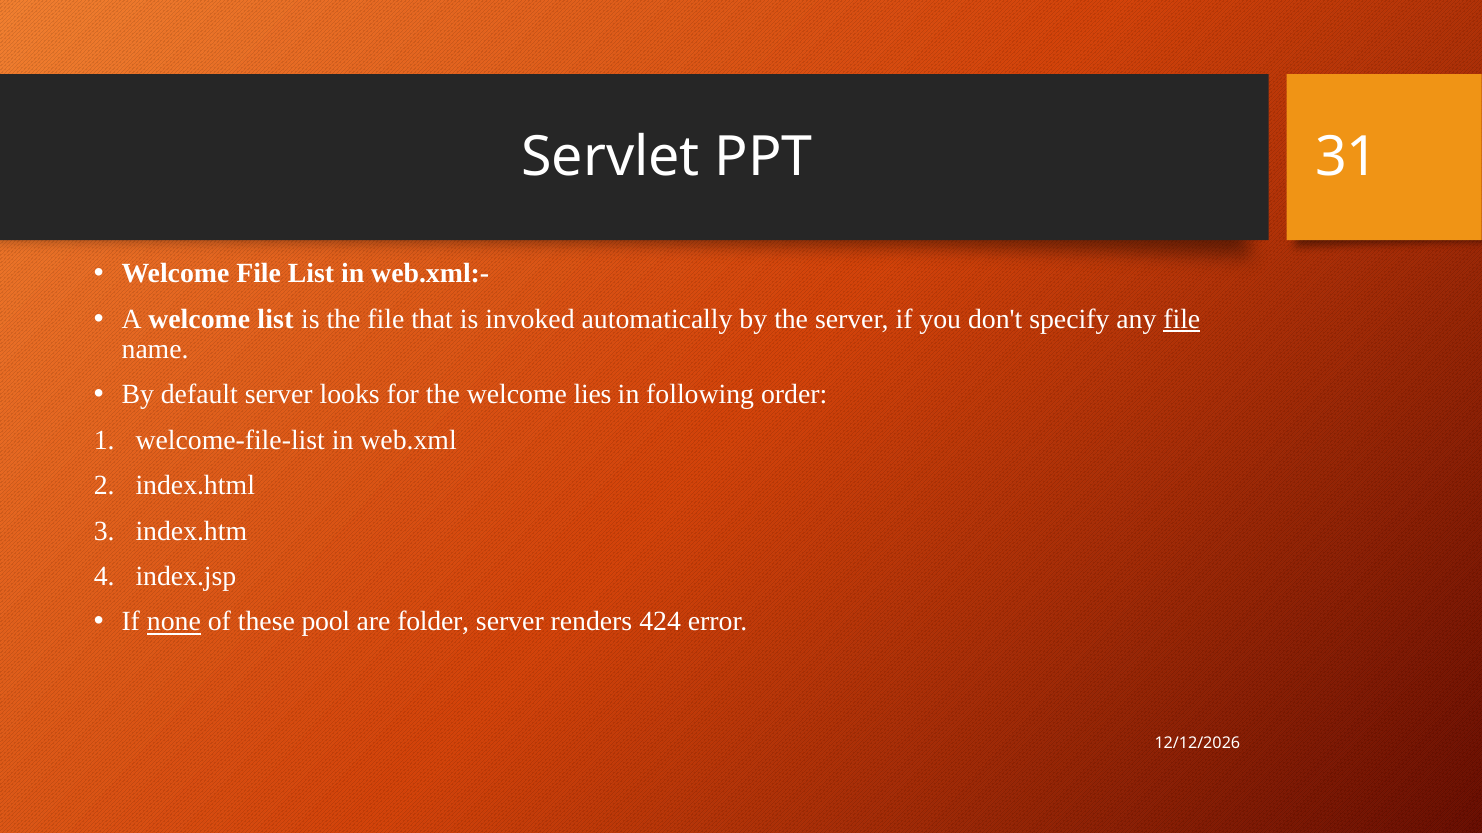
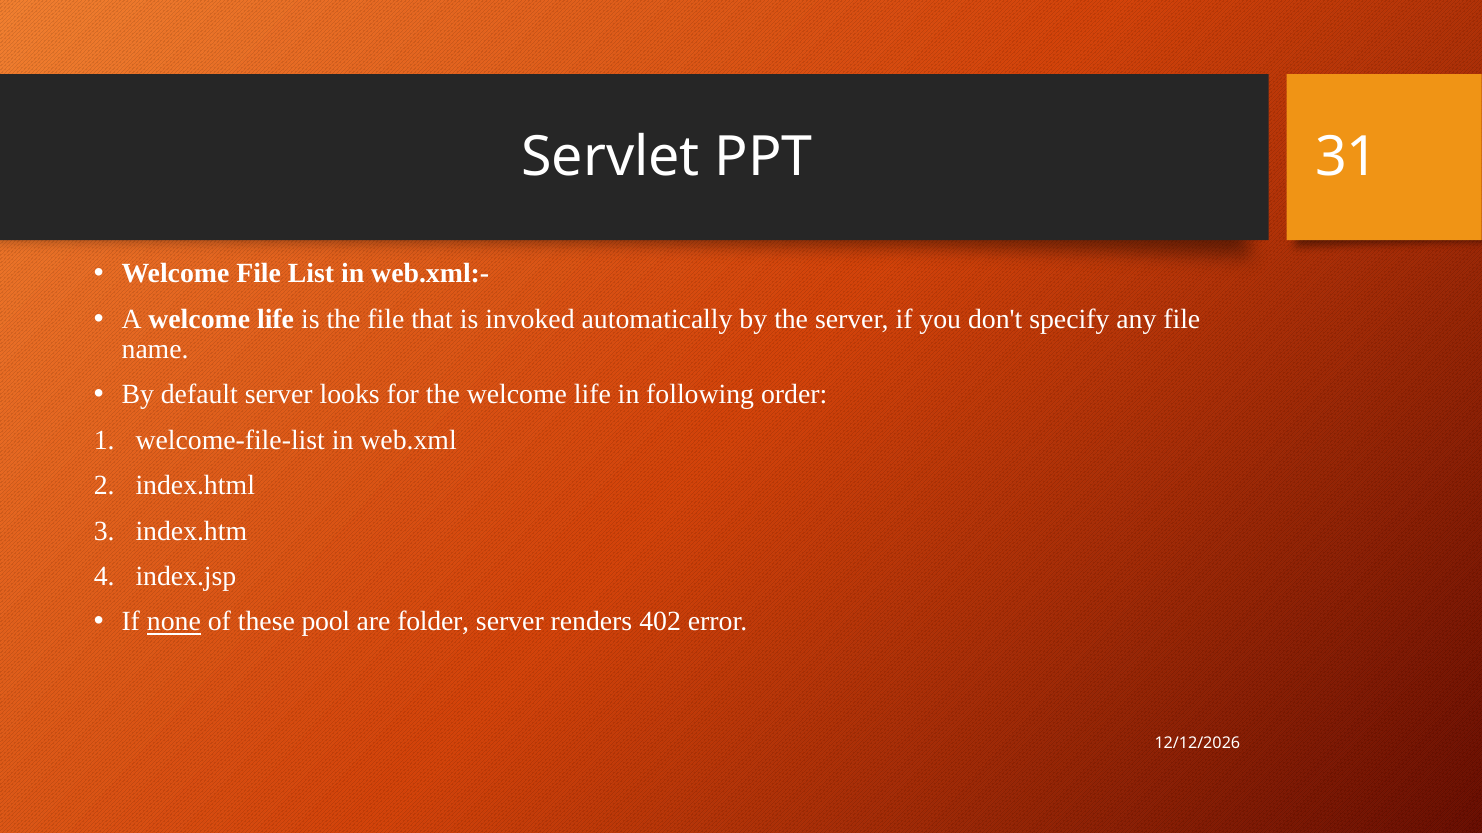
A welcome list: list -> life
file at (1182, 319) underline: present -> none
the welcome lies: lies -> life
424: 424 -> 402
